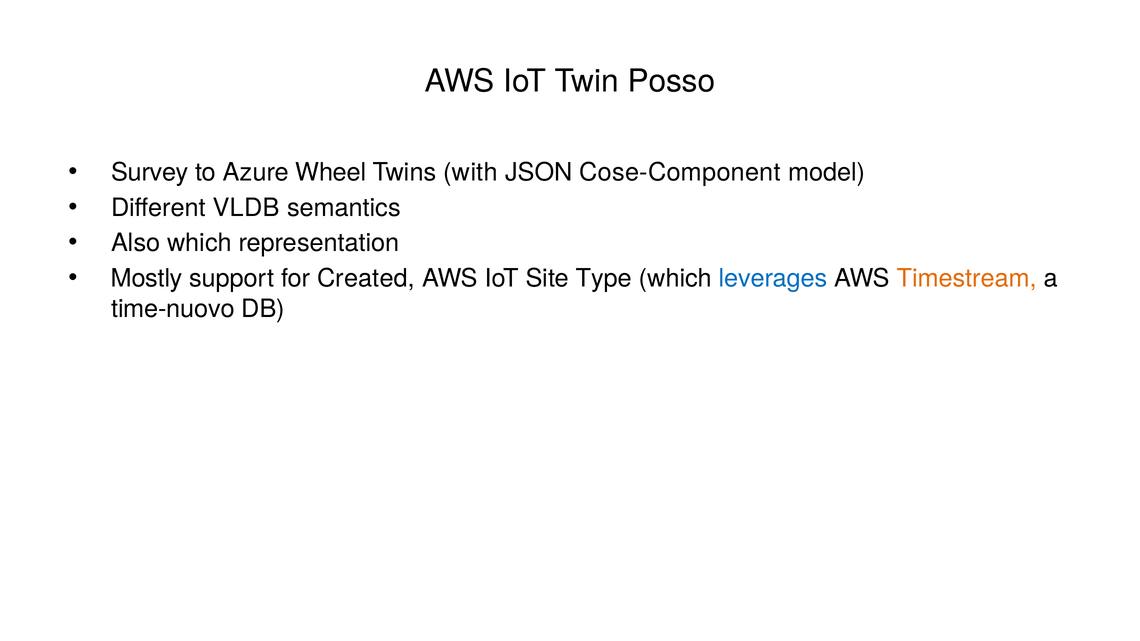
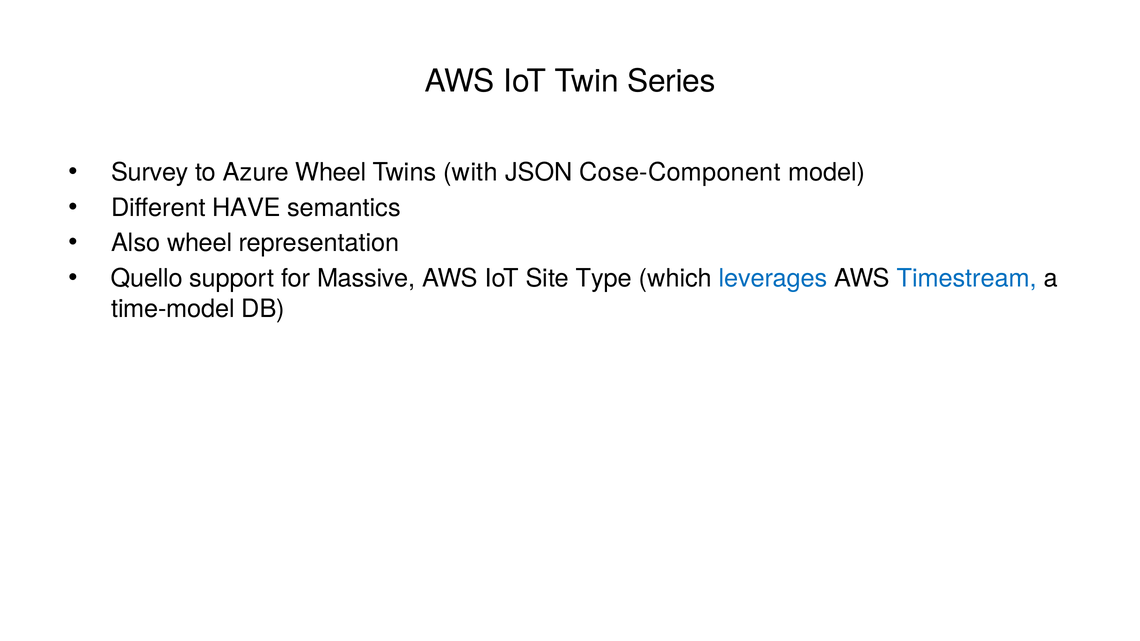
Posso: Posso -> Series
VLDB: VLDB -> HAVE
Also which: which -> wheel
Mostly: Mostly -> Quello
Created: Created -> Massive
Timestream colour: orange -> blue
time-nuovo: time-nuovo -> time-model
